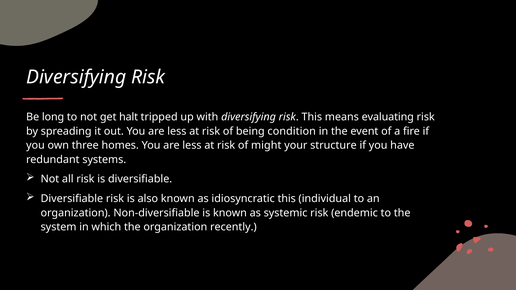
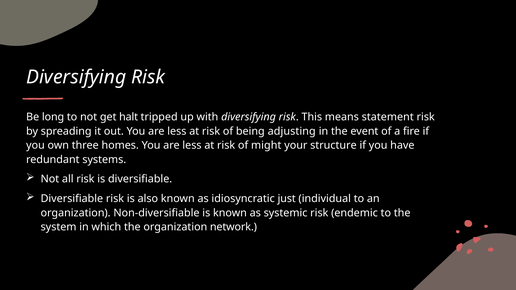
evaluating: evaluating -> statement
condition: condition -> adjusting
idiosyncratic this: this -> just
recently: recently -> network
